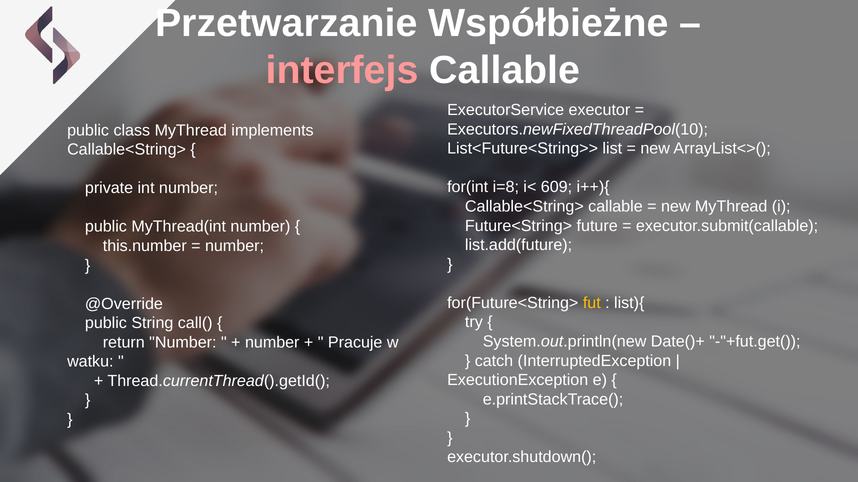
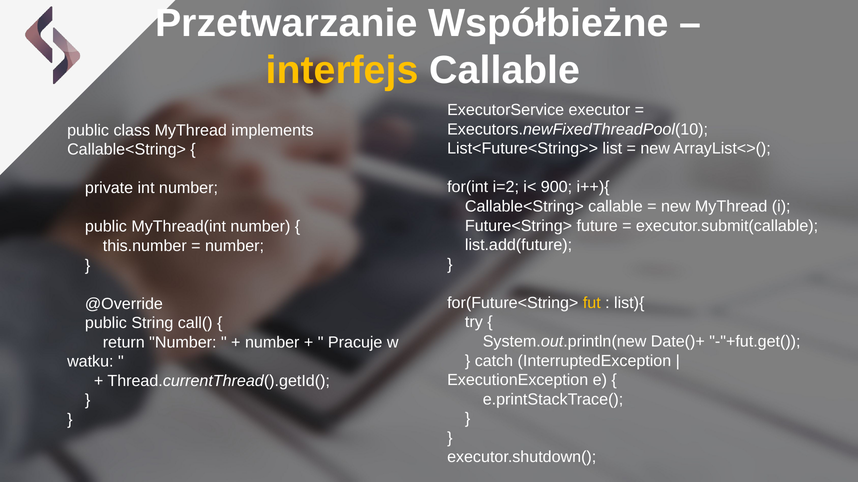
interfejs colour: pink -> yellow
i=8: i=8 -> i=2
609: 609 -> 900
